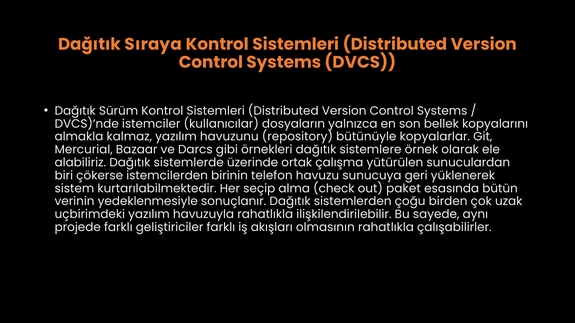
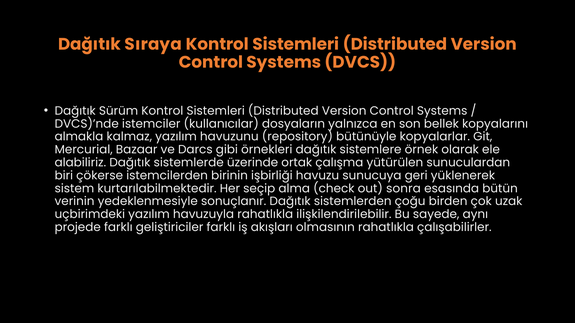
telefon: telefon -> işbirliği
paket: paket -> sonra
